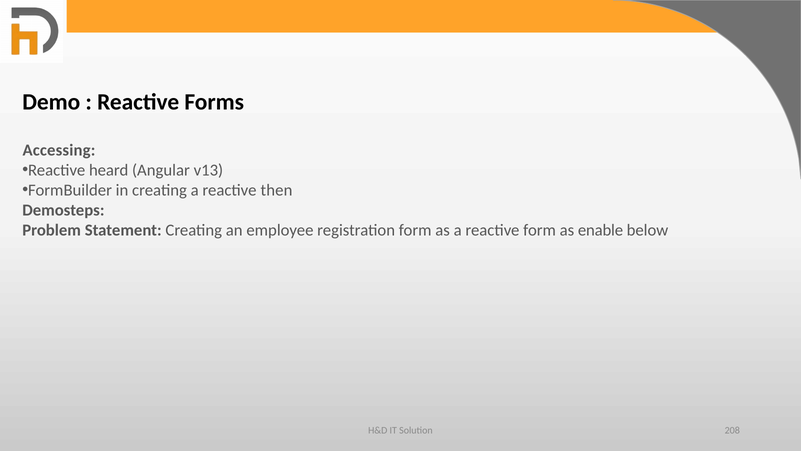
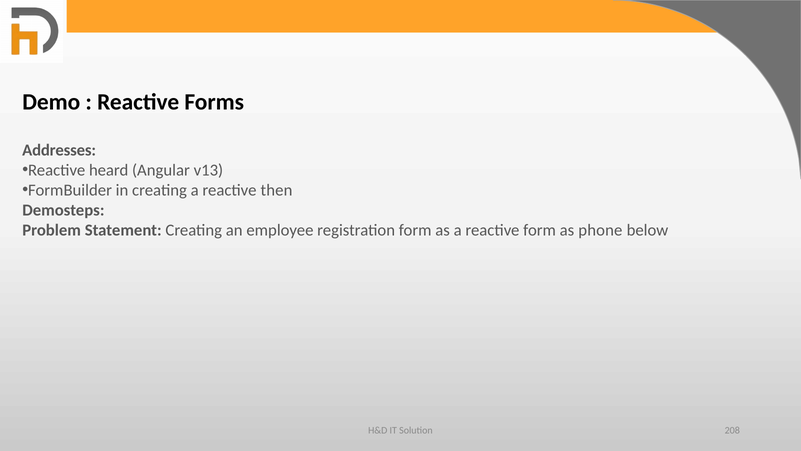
Accessing: Accessing -> Addresses
enable: enable -> phone
